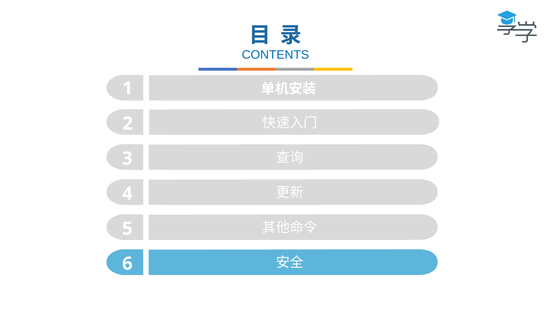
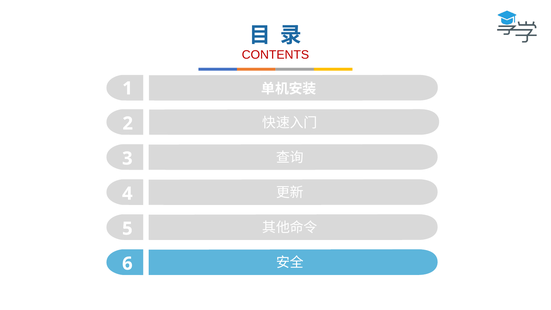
CONTENTS colour: blue -> red
